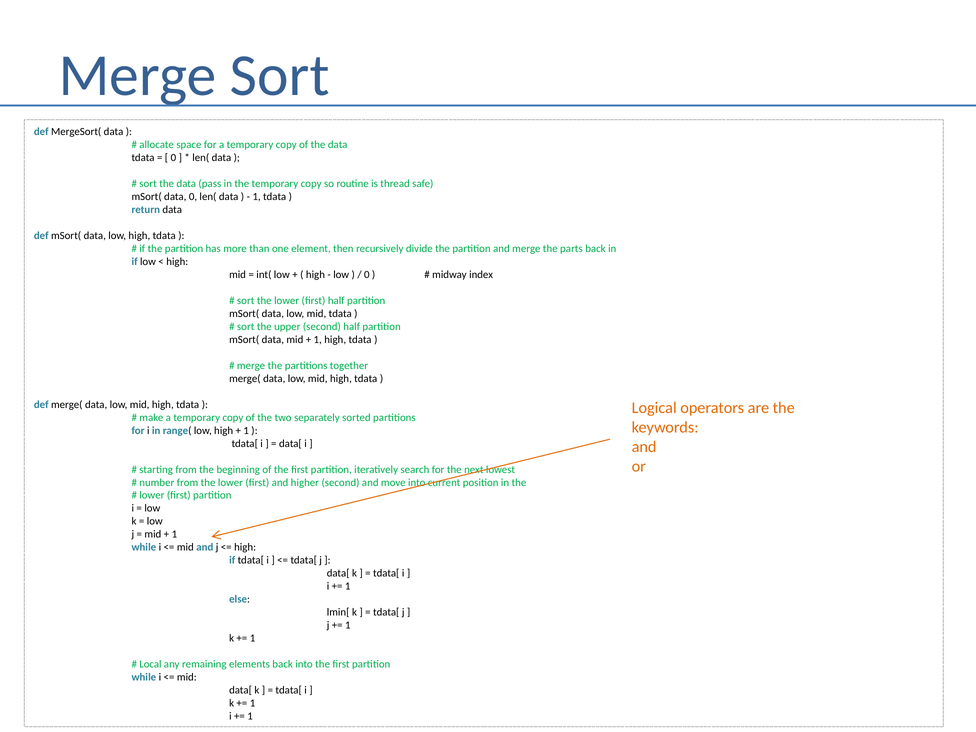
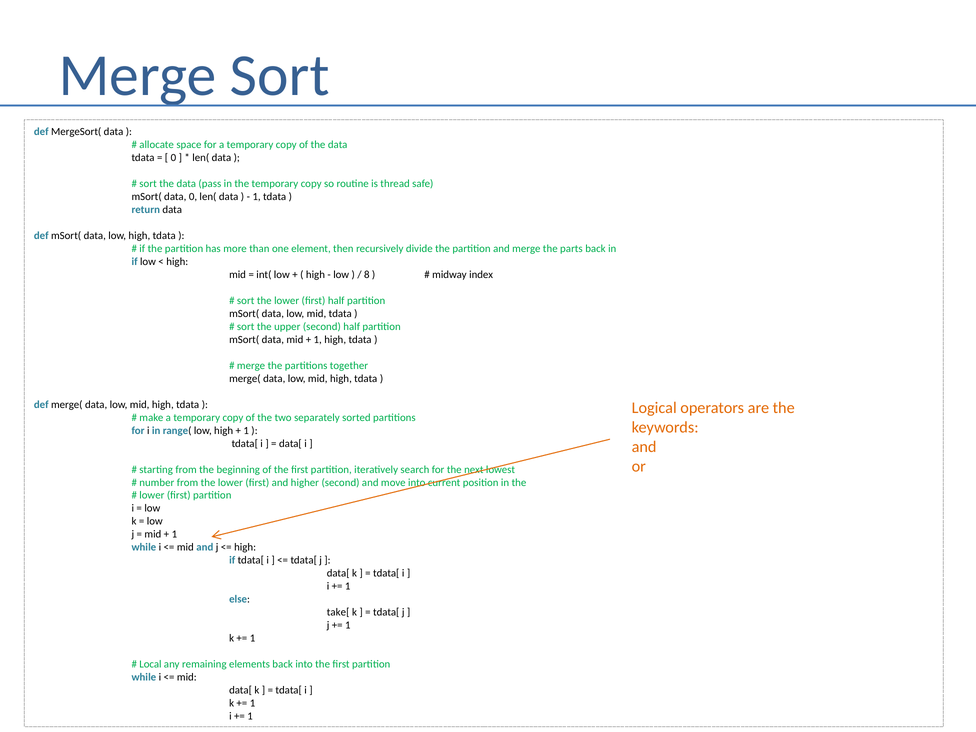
0 at (367, 275): 0 -> 8
lmin[: lmin[ -> take[
